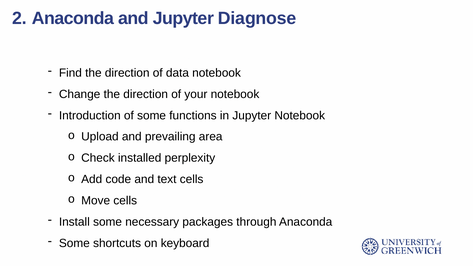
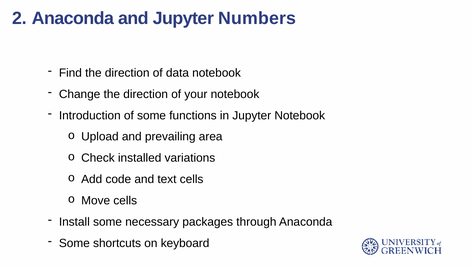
Diagnose: Diagnose -> Numbers
perplexity: perplexity -> variations
